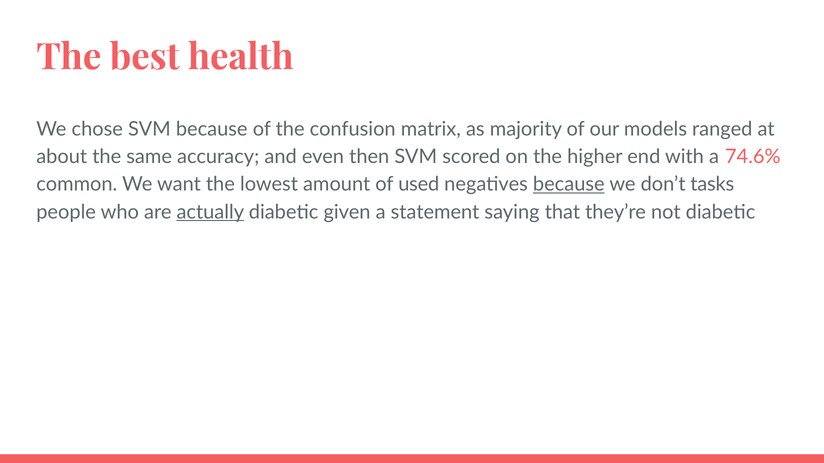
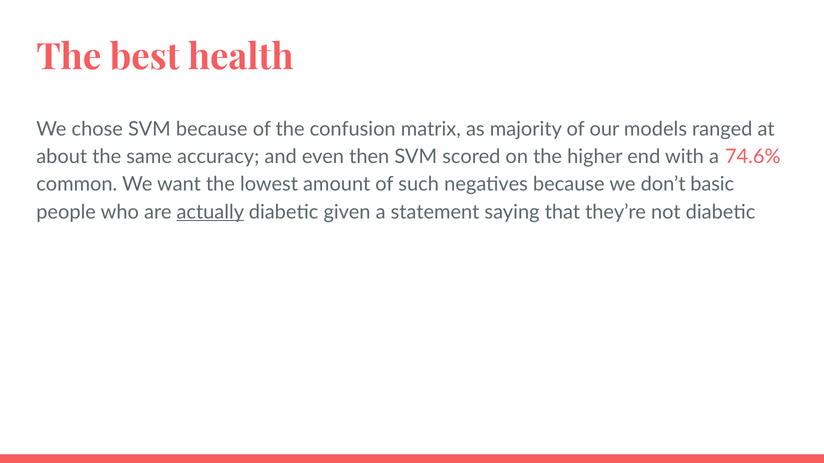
used: used -> such
because at (569, 184) underline: present -> none
tasks: tasks -> basic
